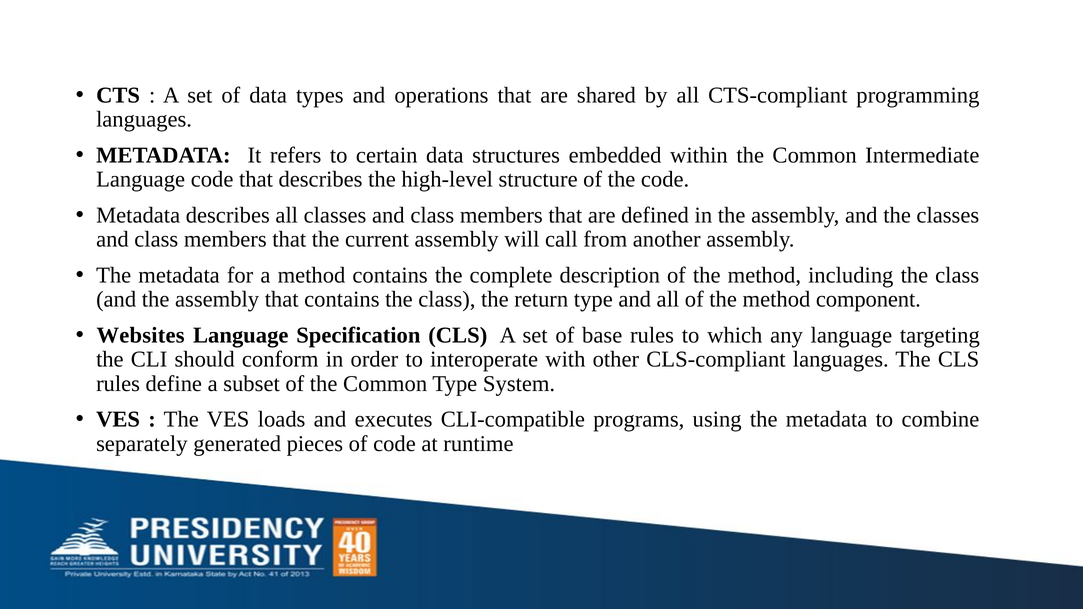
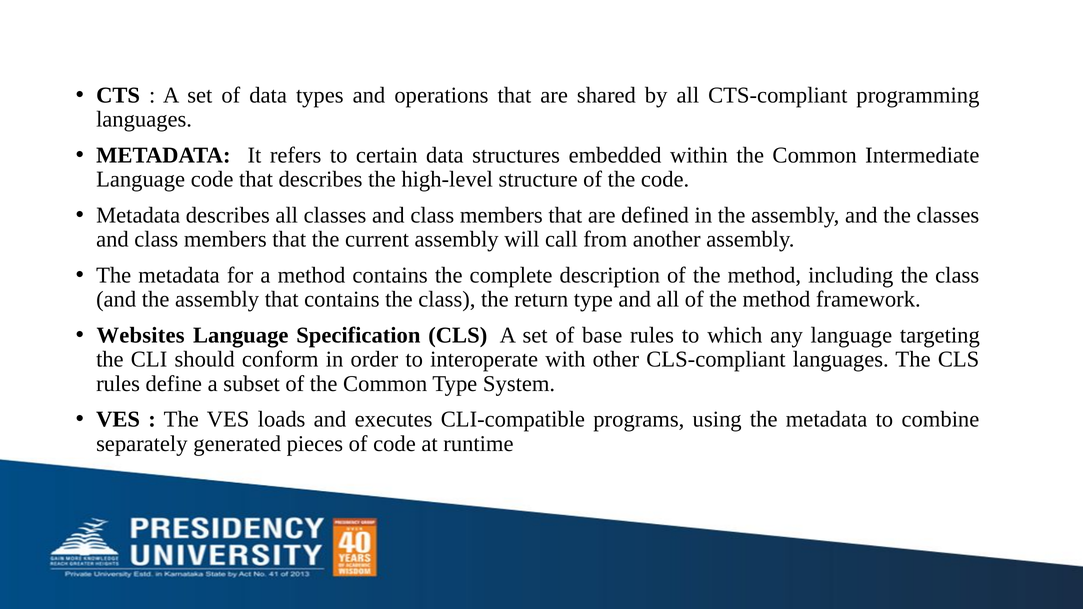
component: component -> framework
